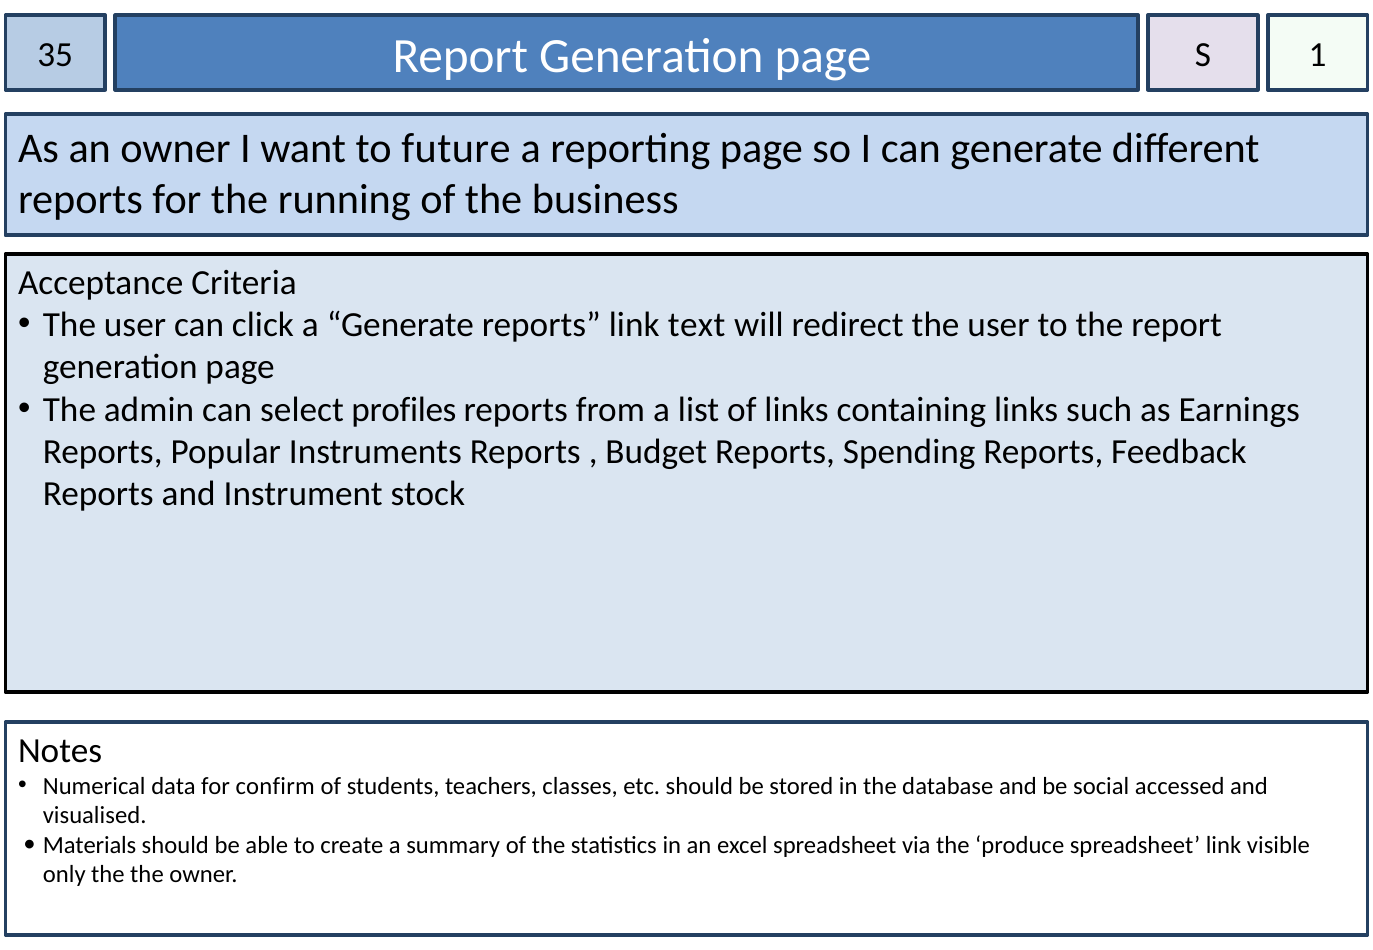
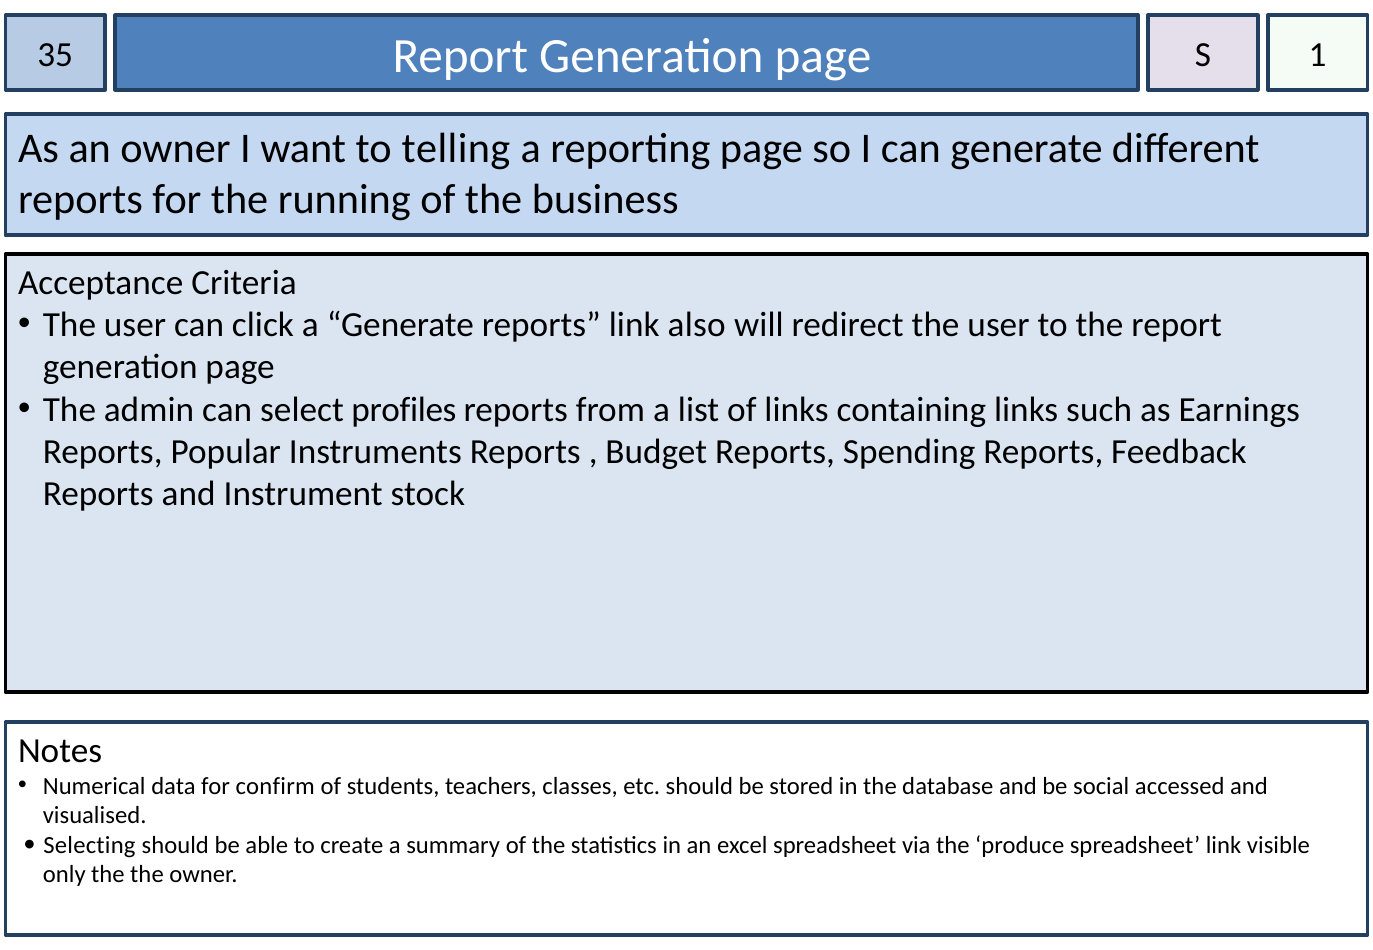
future: future -> telling
text: text -> also
Materials: Materials -> Selecting
